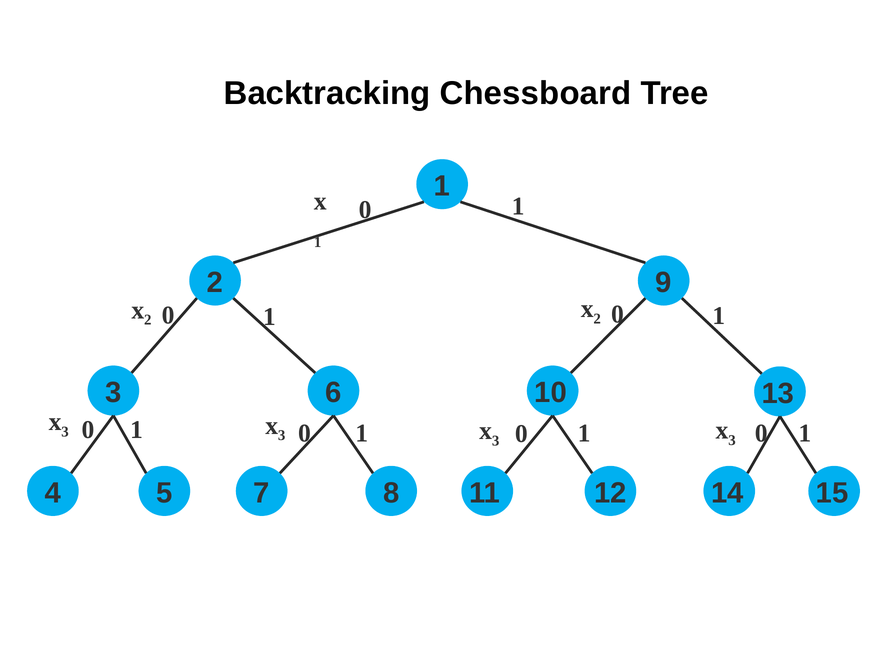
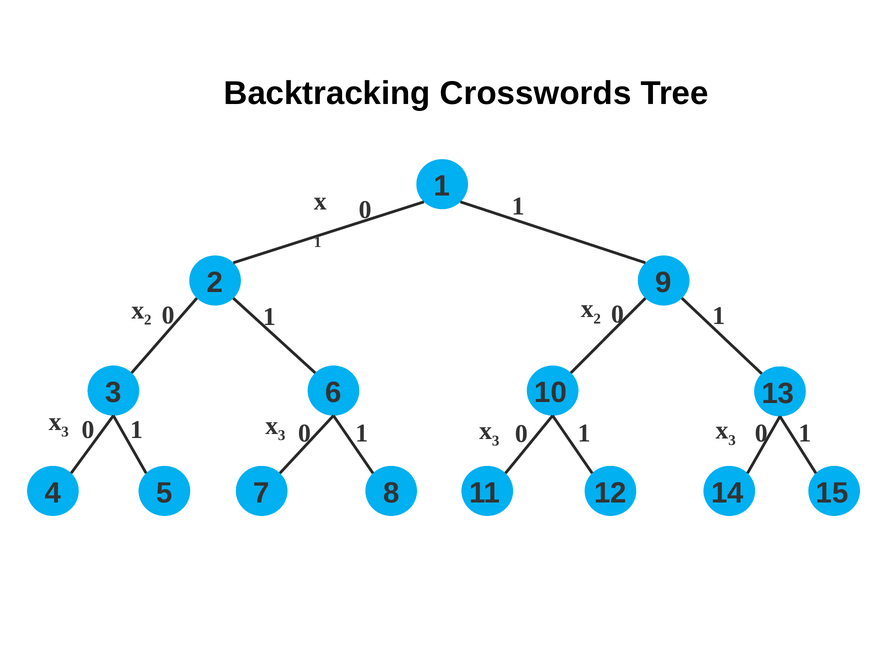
Chessboard: Chessboard -> Crosswords
